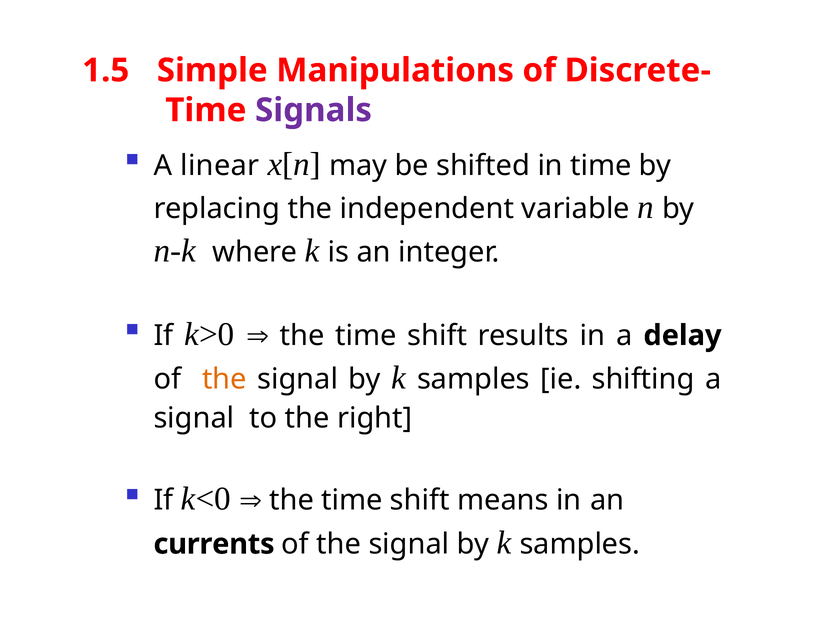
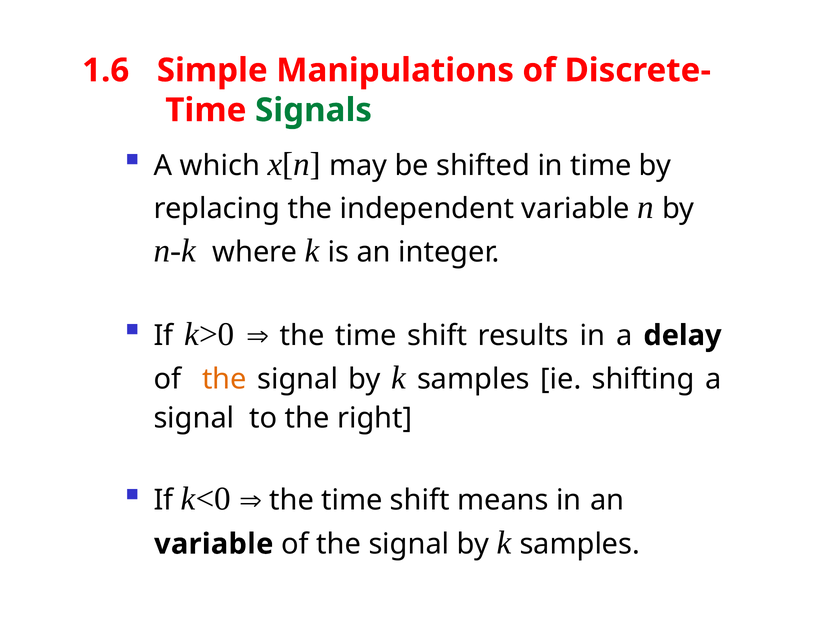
1.5: 1.5 -> 1.6
Signals colour: purple -> green
linear: linear -> which
currents at (214, 544): currents -> variable
